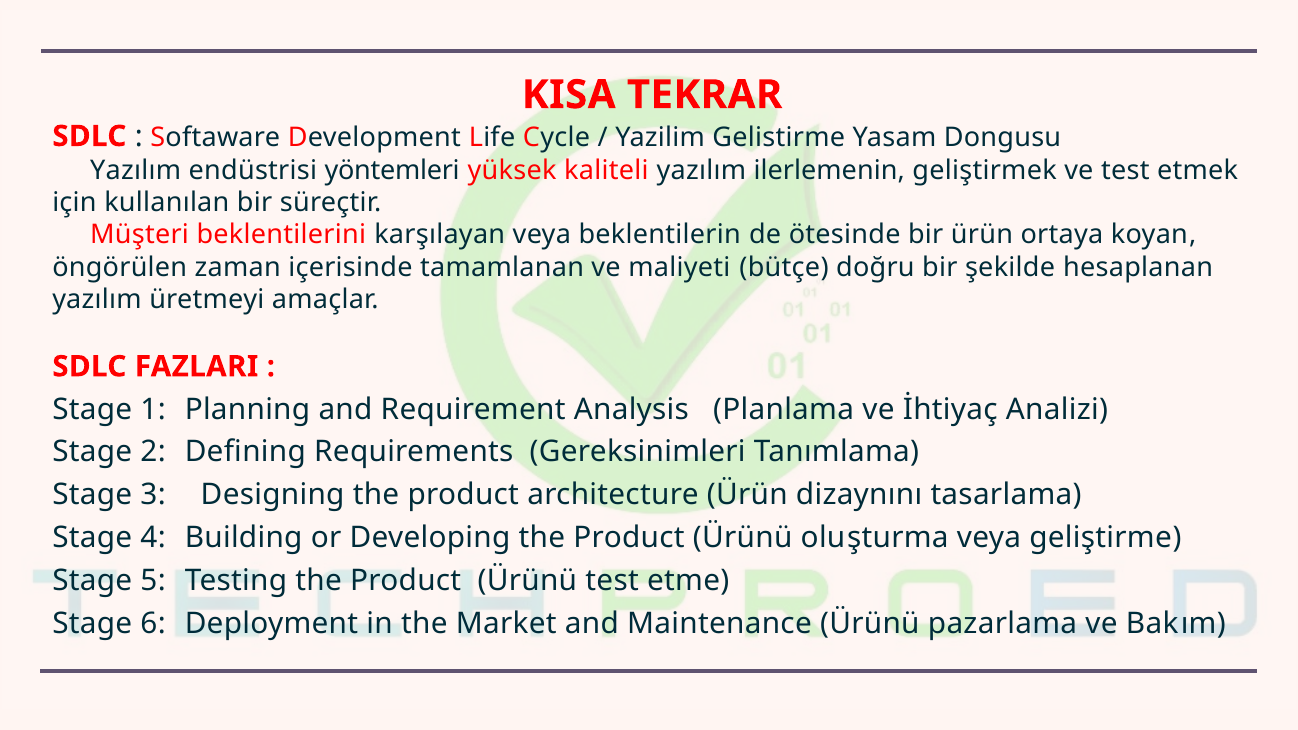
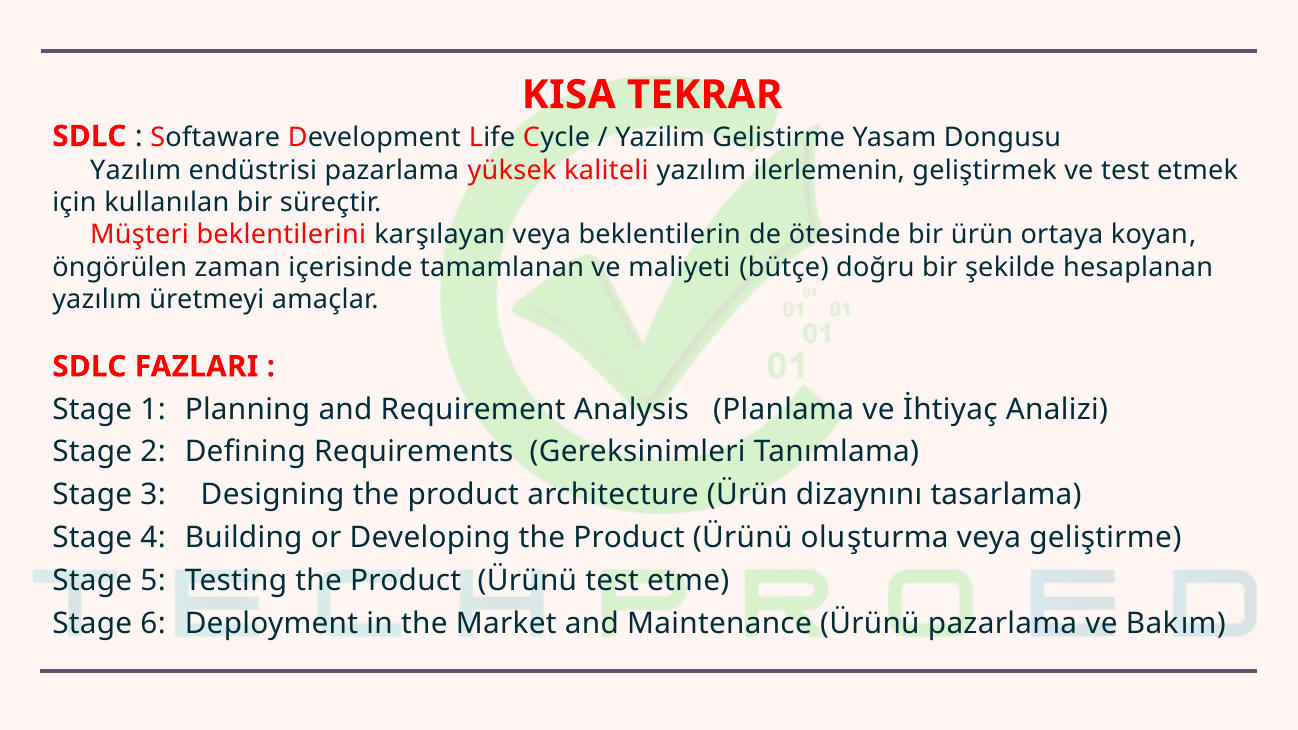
endüstrisi yöntemleri: yöntemleri -> pazarlama
